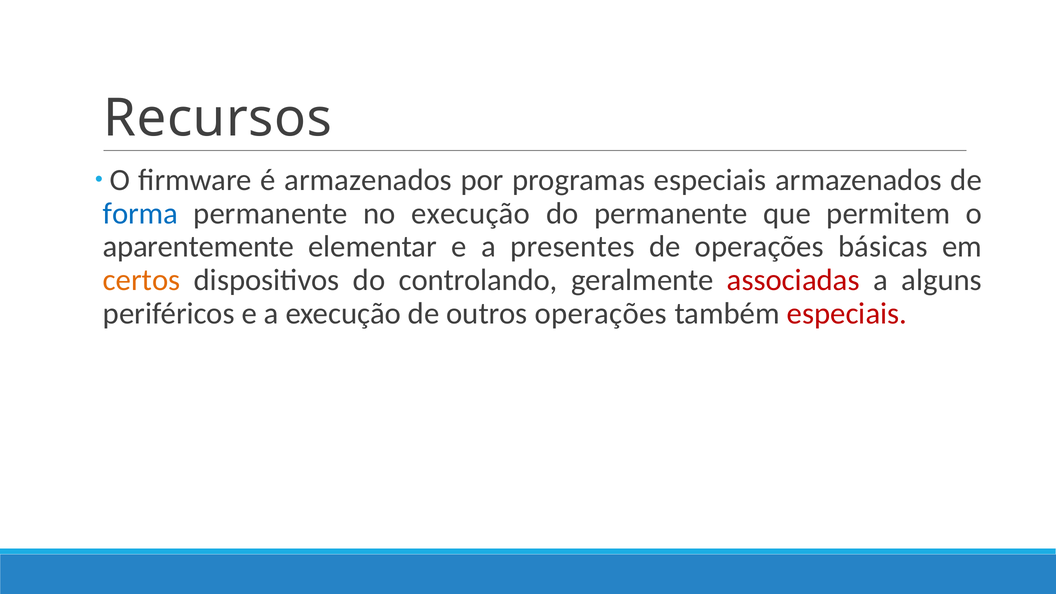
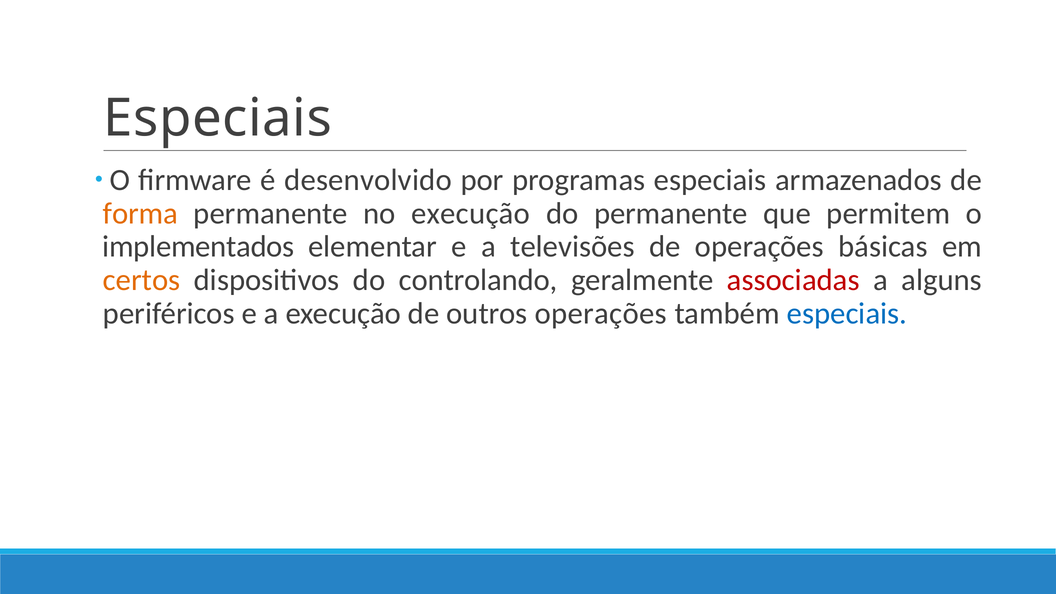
Recursos at (218, 118): Recursos -> Especiais
é armazenados: armazenados -> desenvolvido
forma colour: blue -> orange
aparentemente: aparentemente -> implementados
presentes: presentes -> televisões
especiais at (847, 313) colour: red -> blue
